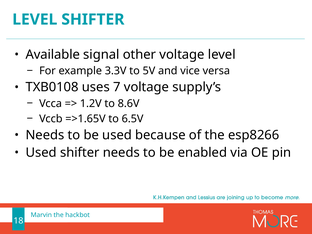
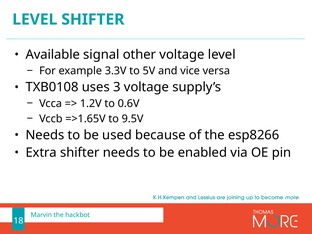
7: 7 -> 3
8.6V: 8.6V -> 0.6V
6.5V: 6.5V -> 9.5V
Used at (41, 153): Used -> Extra
